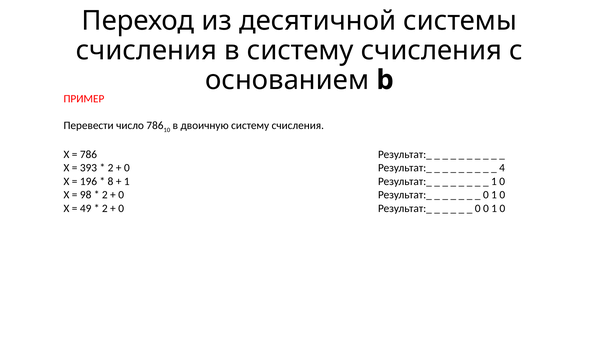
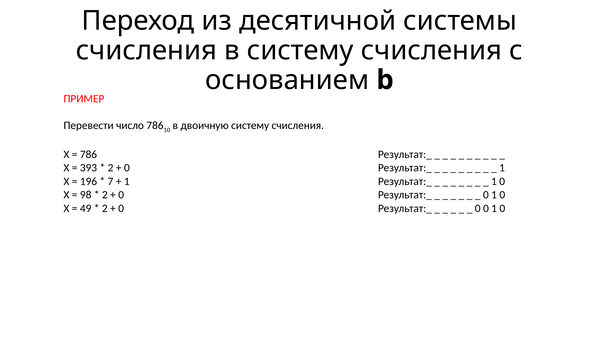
4 at (502, 168): 4 -> 1
8: 8 -> 7
